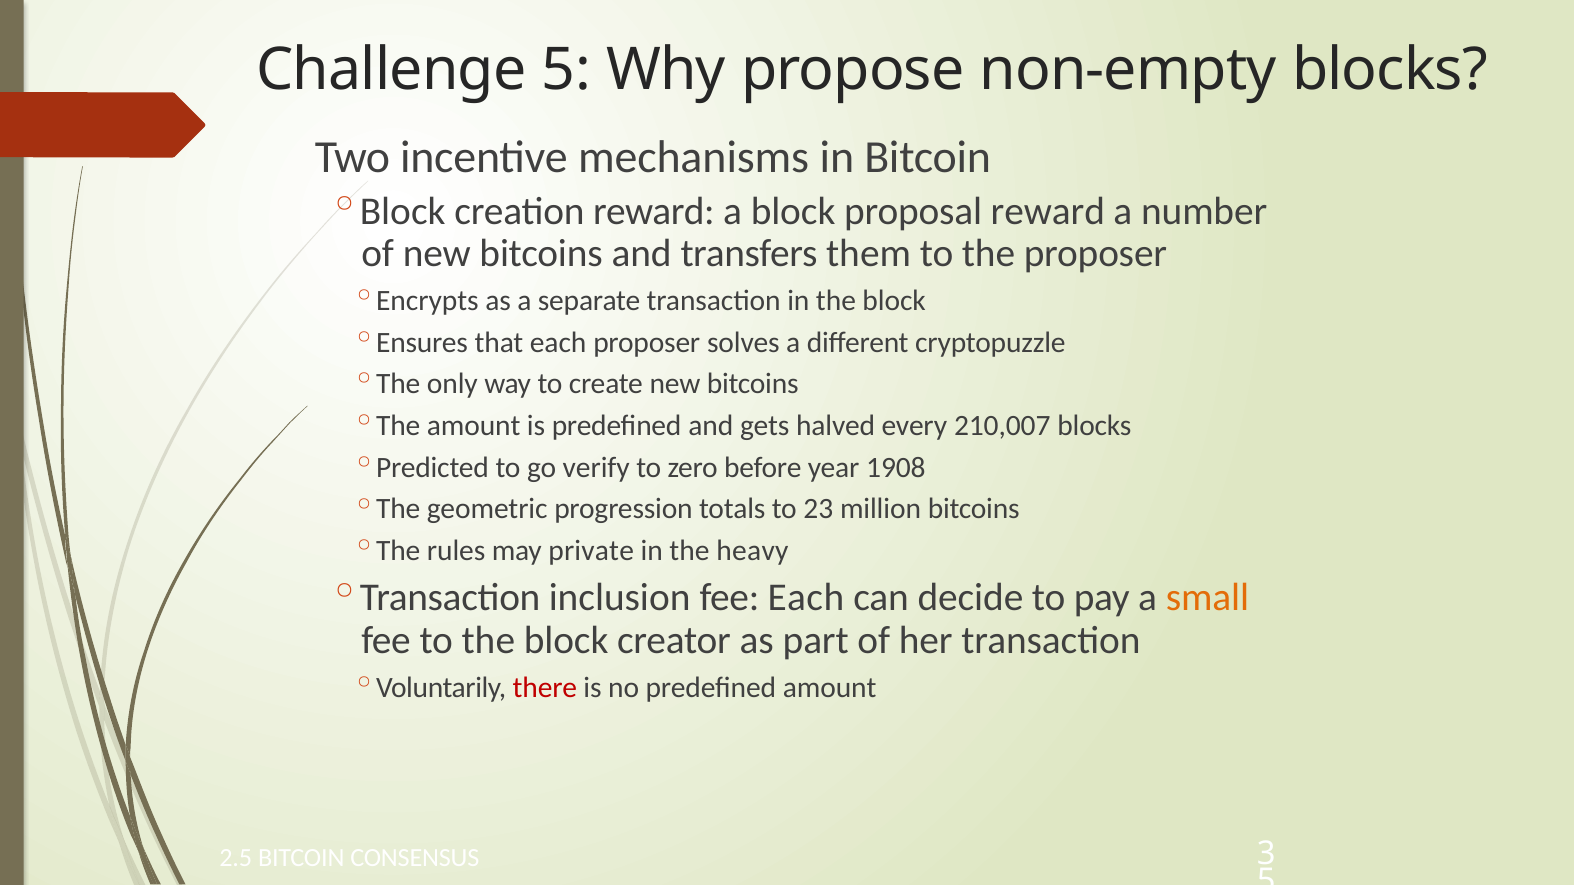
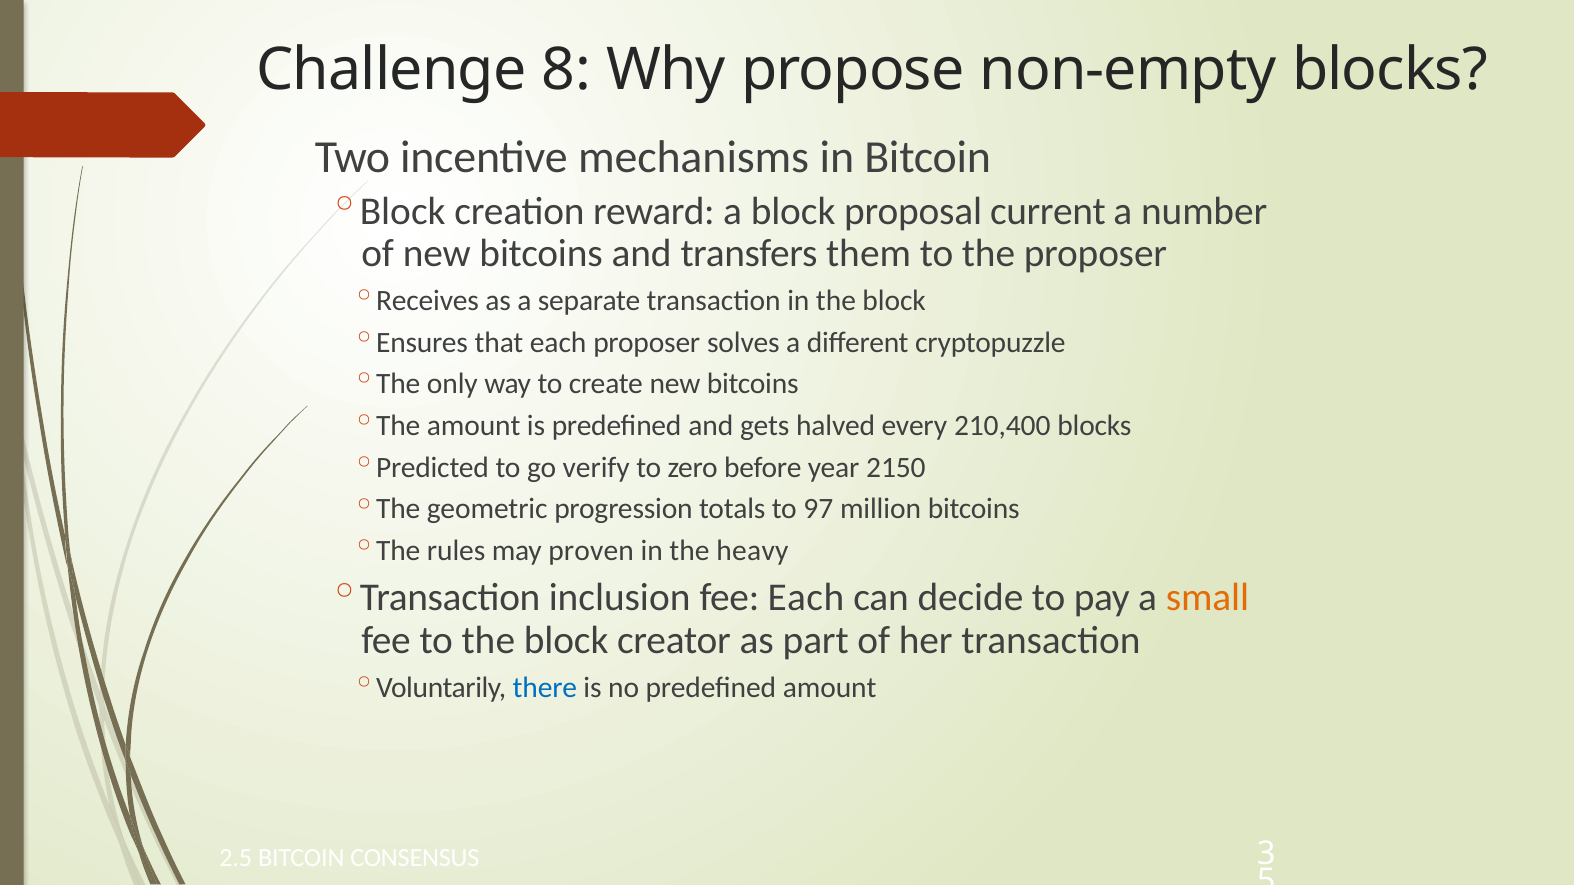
Challenge 5: 5 -> 8
proposal reward: reward -> current
Encrypts: Encrypts -> Receives
210,007: 210,007 -> 210,400
1908: 1908 -> 2150
23: 23 -> 97
private: private -> proven
there colour: red -> blue
